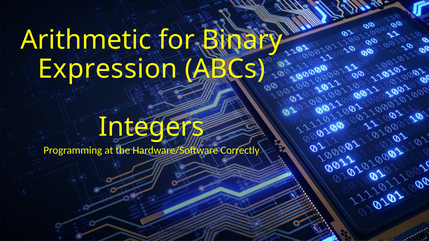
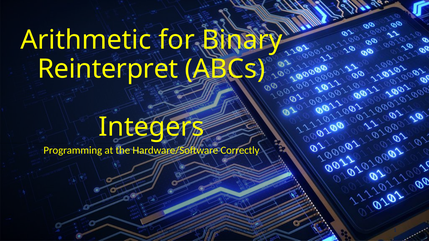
Expression: Expression -> Reinterpret
